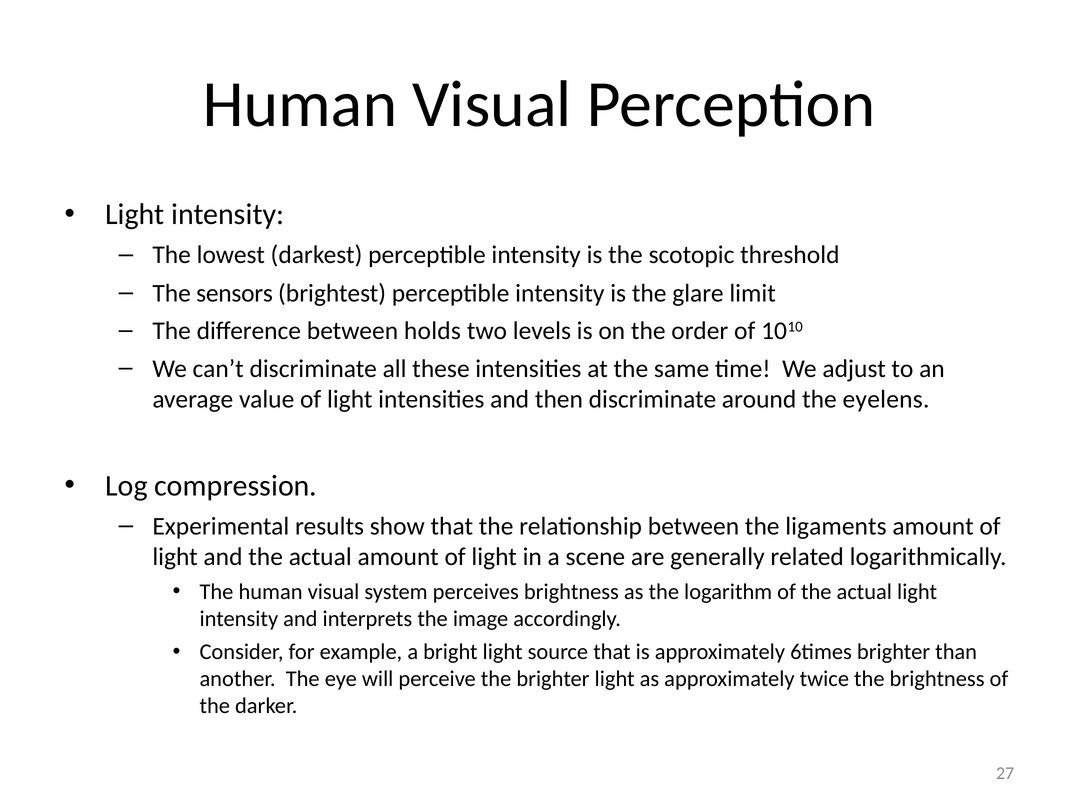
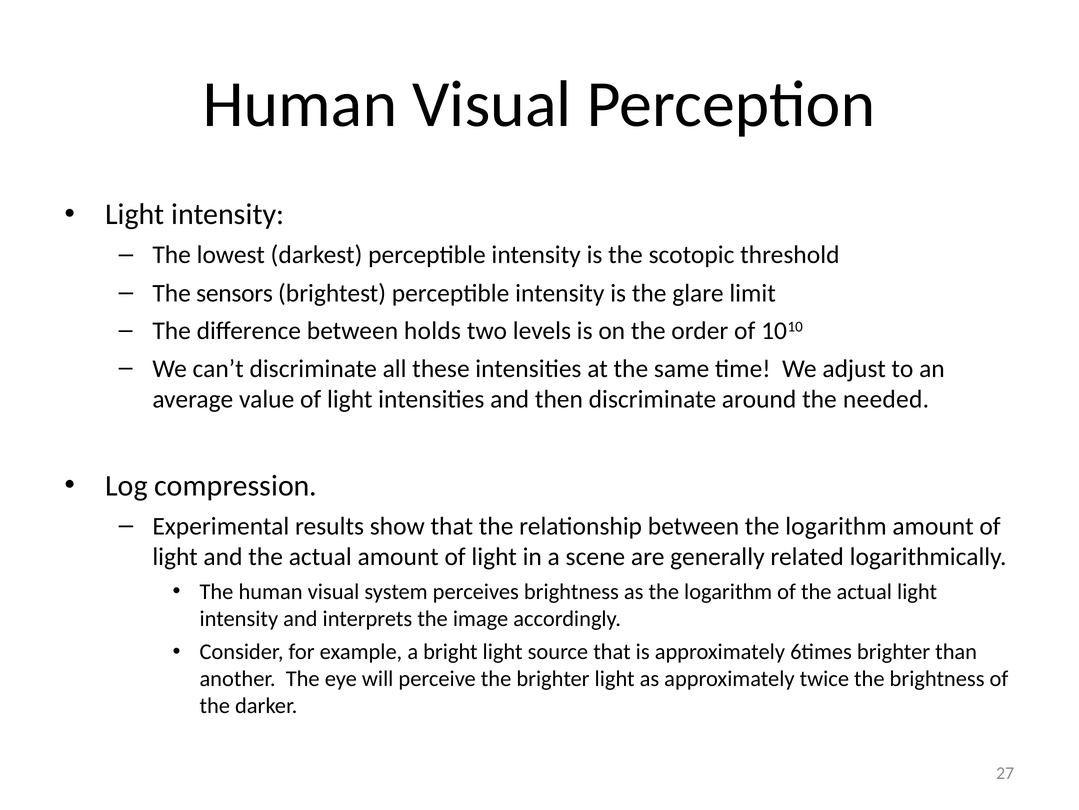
eyelens: eyelens -> needed
between the ligaments: ligaments -> logarithm
